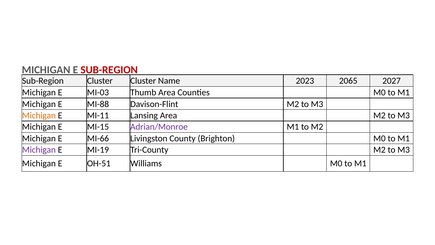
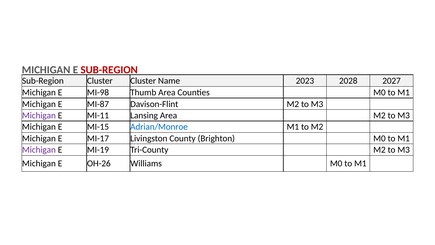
2065: 2065 -> 2028
MI-03: MI-03 -> MI-98
MI-88: MI-88 -> MI-87
Michigan at (39, 115) colour: orange -> purple
Adrian/Monroe colour: purple -> blue
MI-66: MI-66 -> MI-17
OH-51: OH-51 -> OH-26
